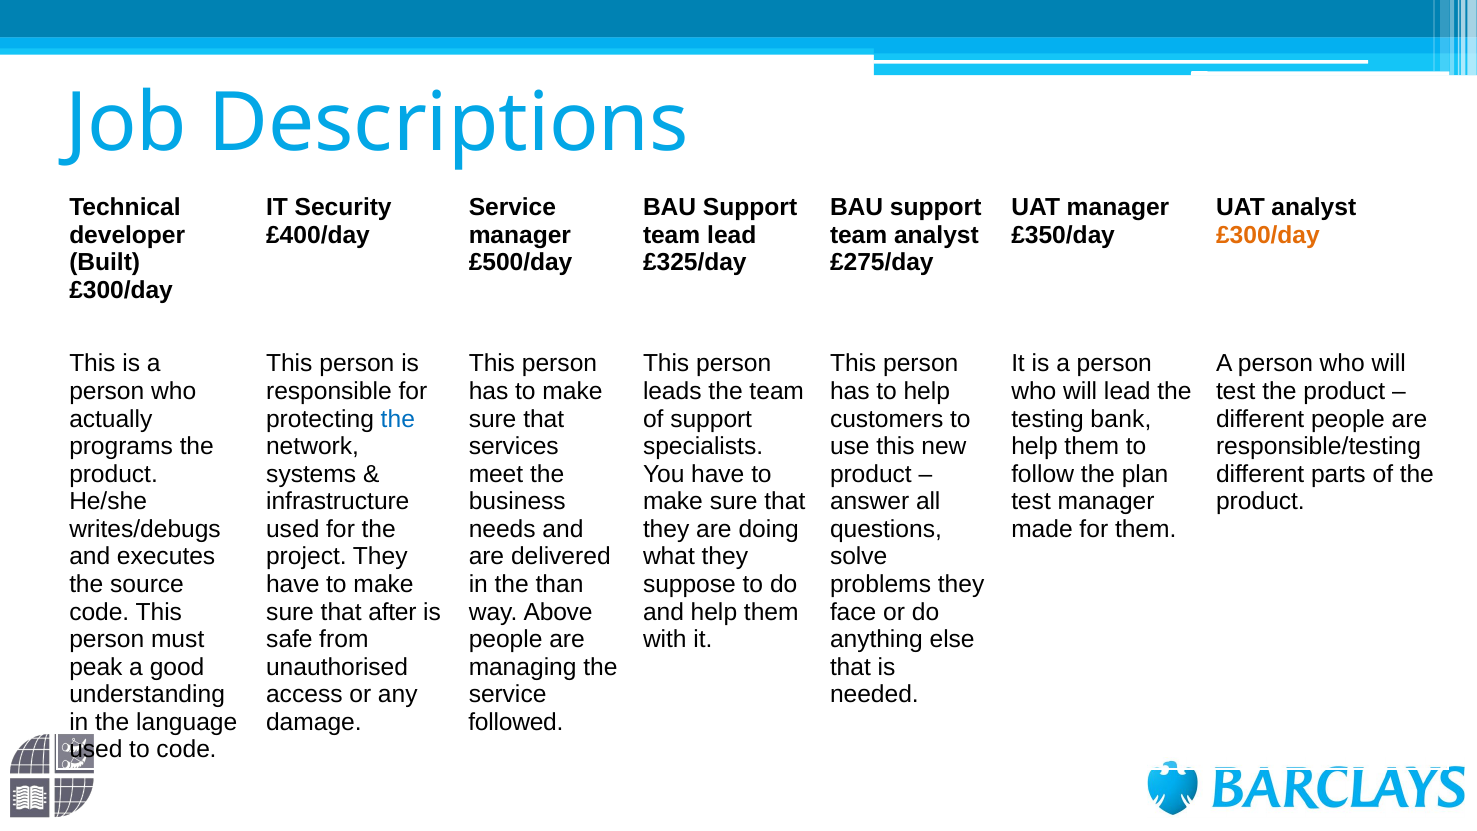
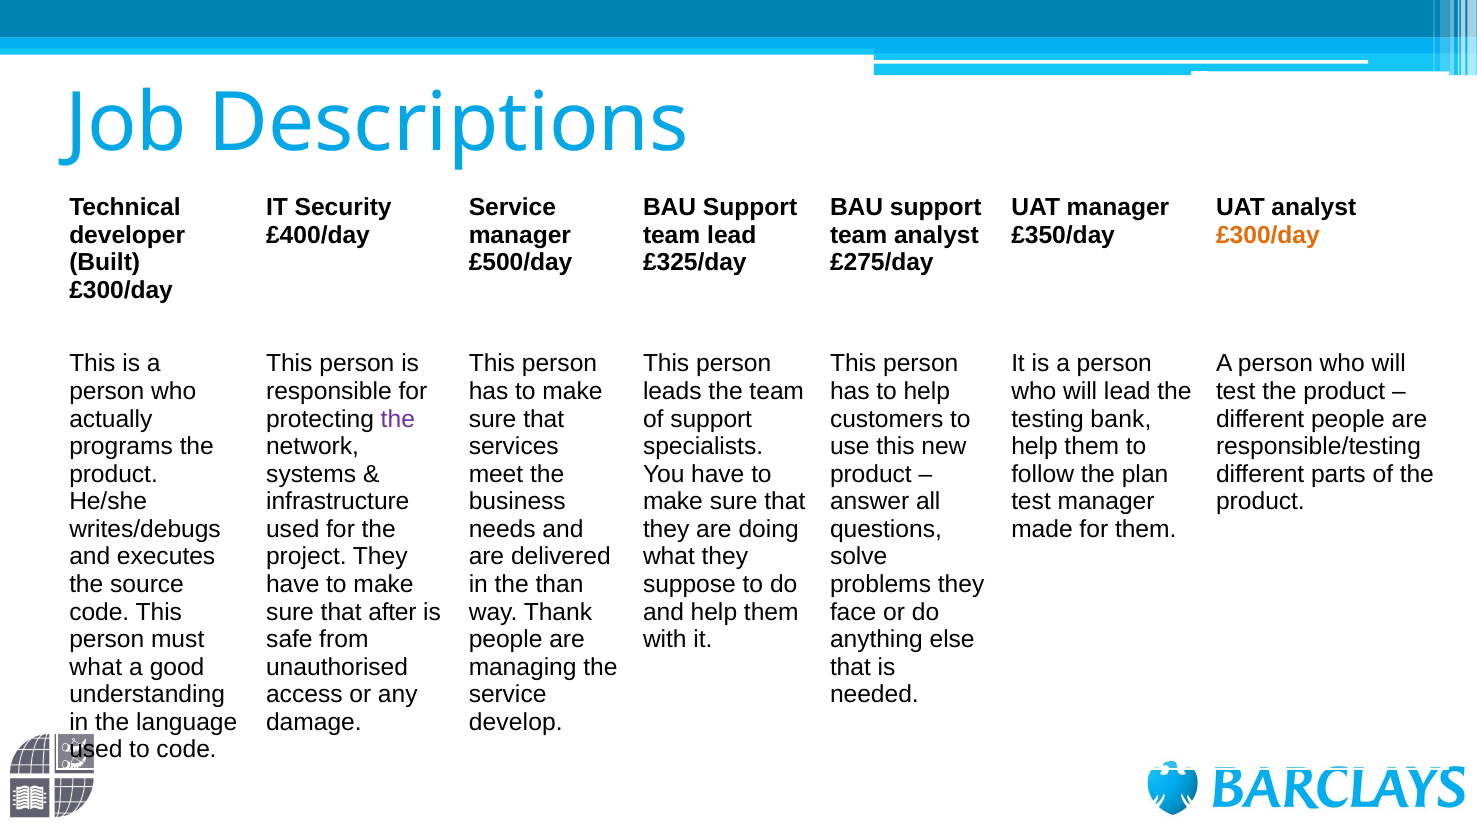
the at (398, 419) colour: blue -> purple
Above: Above -> Thank
peak at (96, 667): peak -> what
followed: followed -> develop
